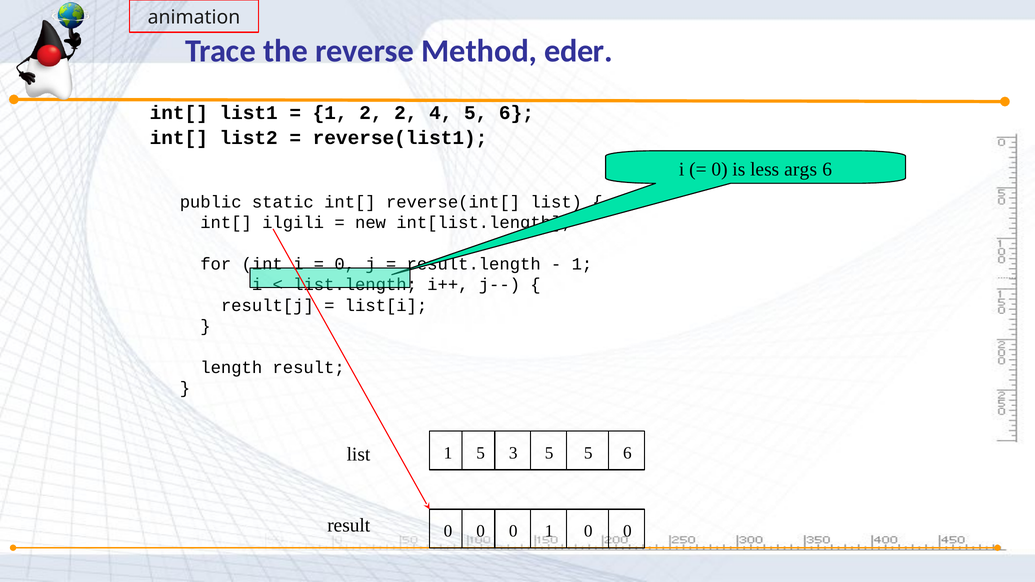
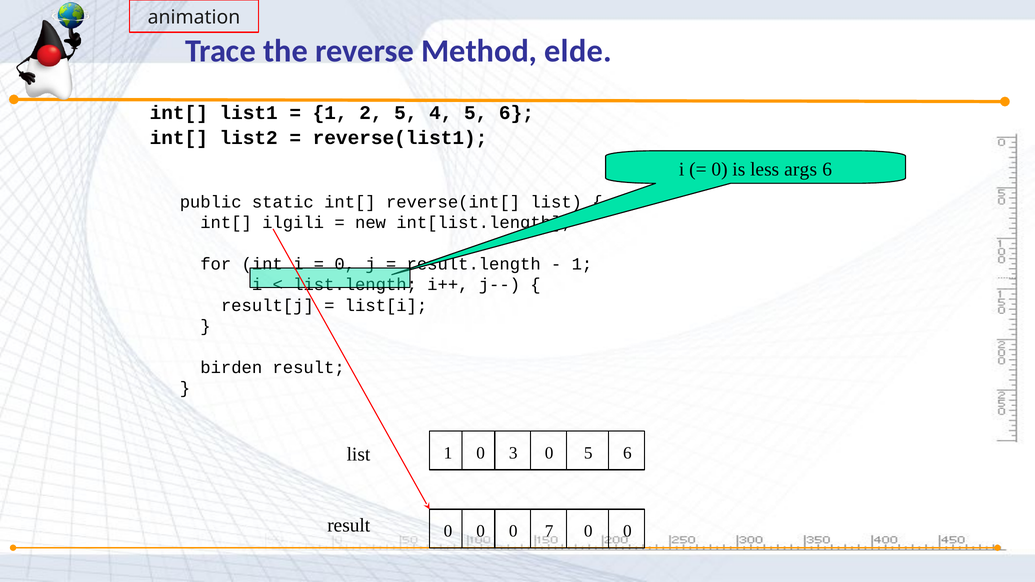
eder: eder -> elde
2 2: 2 -> 5
length: length -> birden
1 5: 5 -> 0
3 5: 5 -> 0
0 1: 1 -> 7
